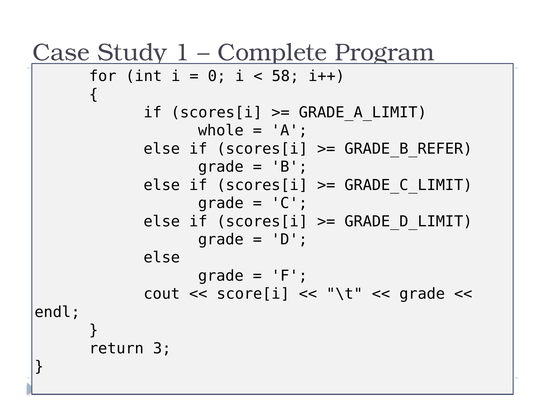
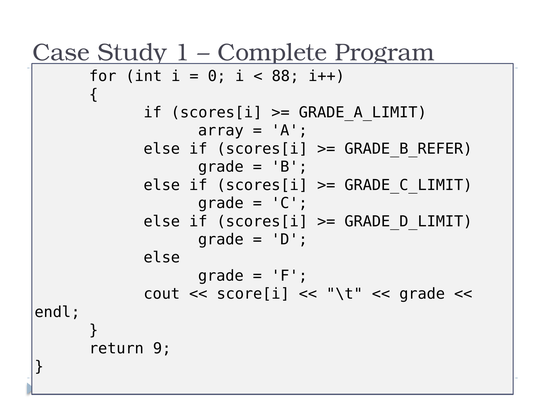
58: 58 -> 88
whole: whole -> array
3: 3 -> 9
